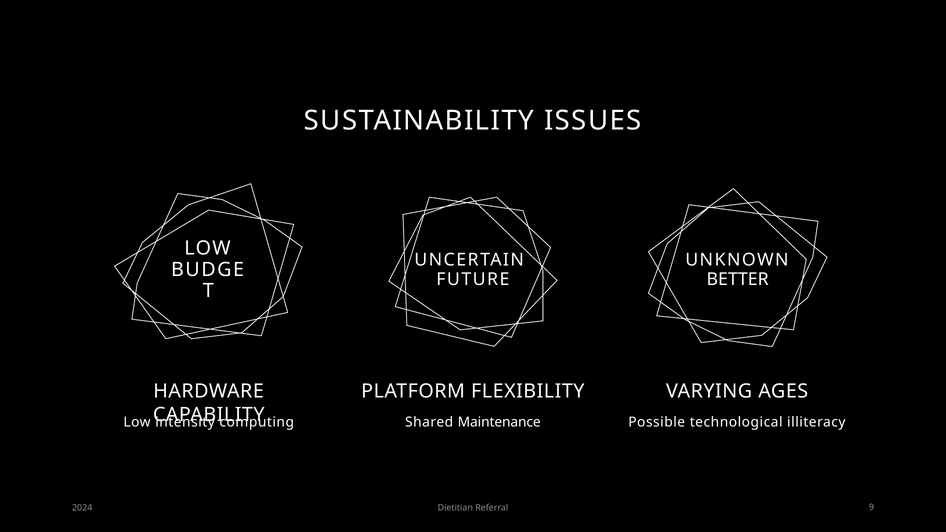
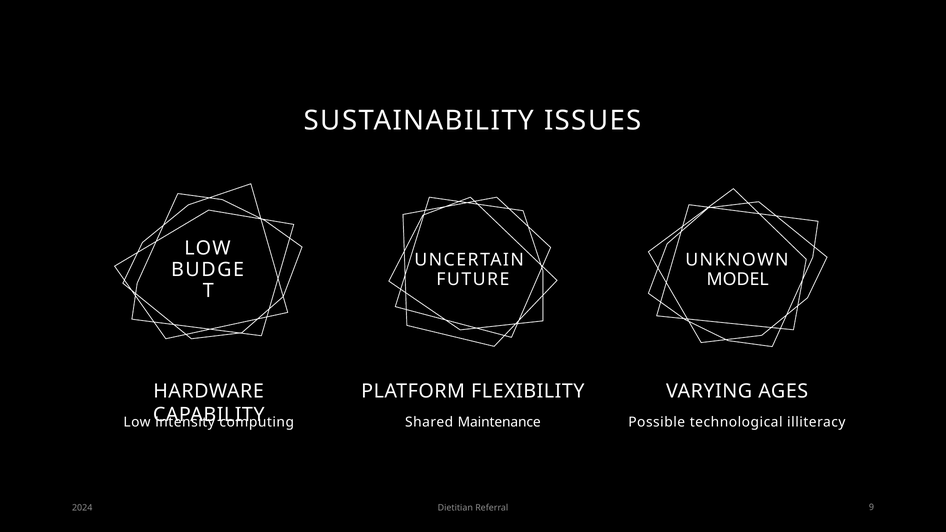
BETTER: BETTER -> MODEL
